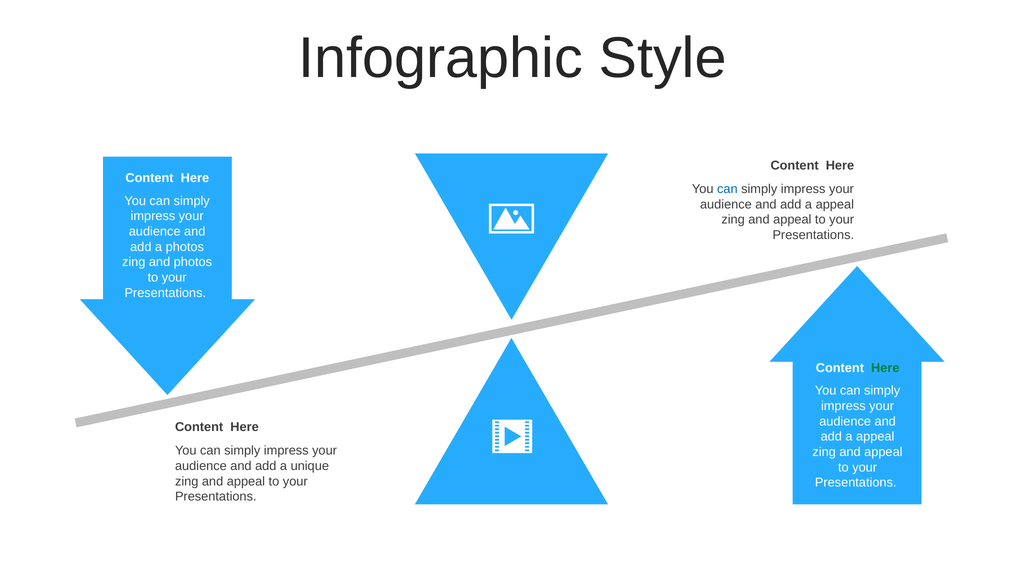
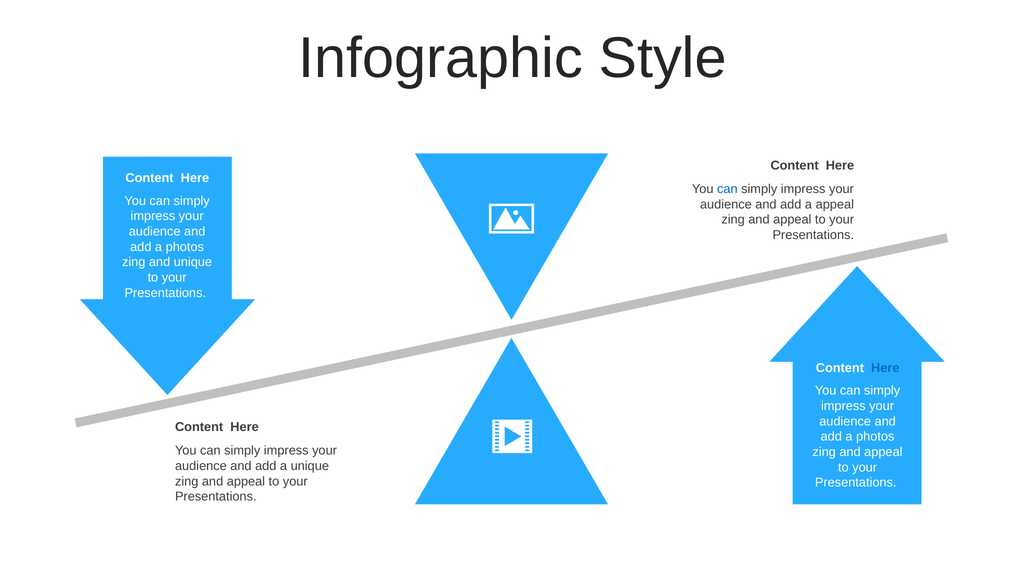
and photos: photos -> unique
Here at (885, 368) colour: green -> blue
appeal at (875, 437): appeal -> photos
